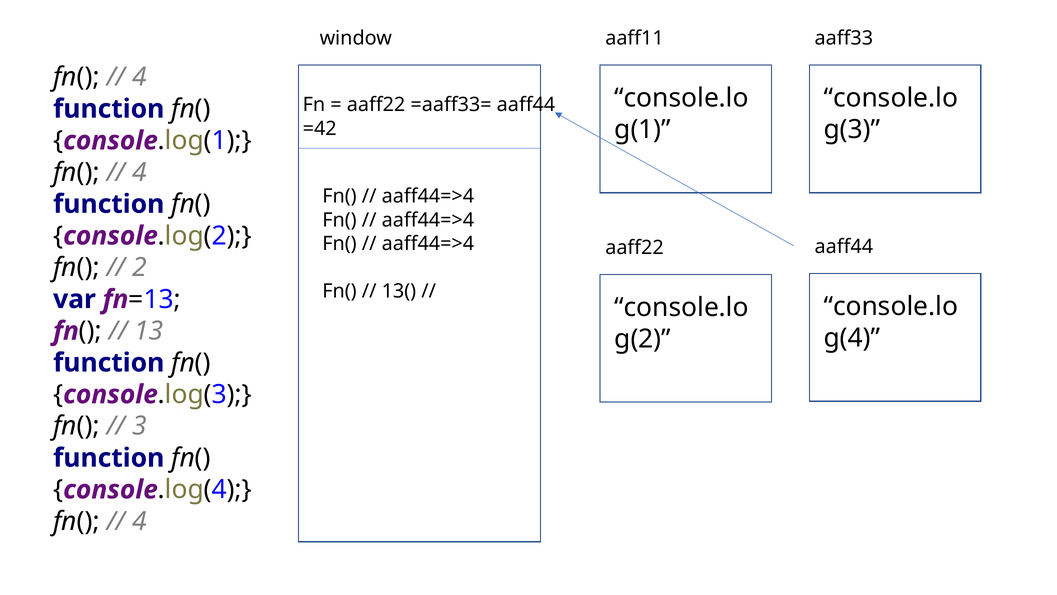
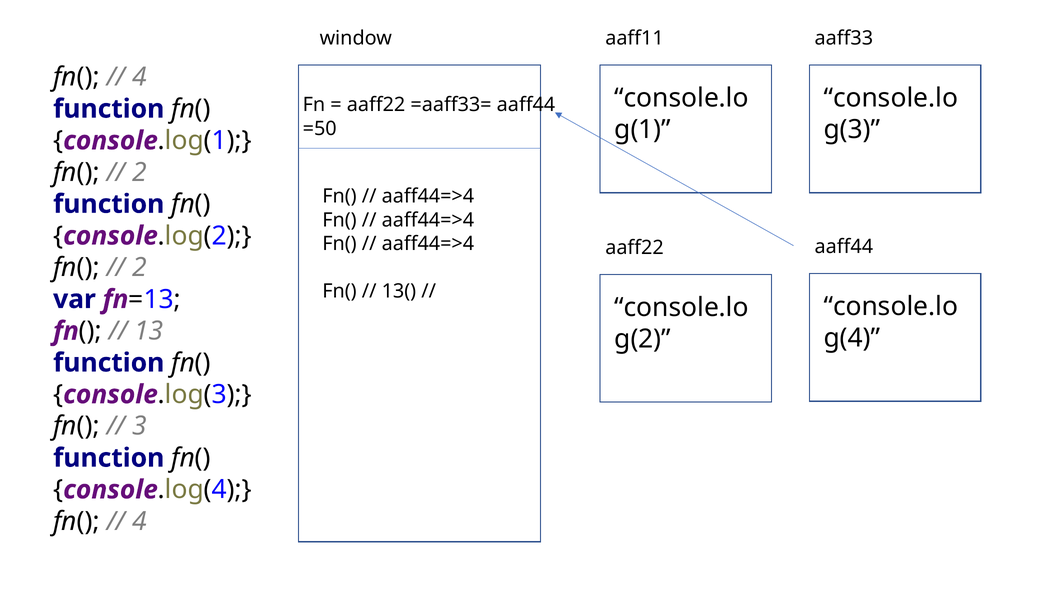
=42: =42 -> =50
4 at (139, 172): 4 -> 2
